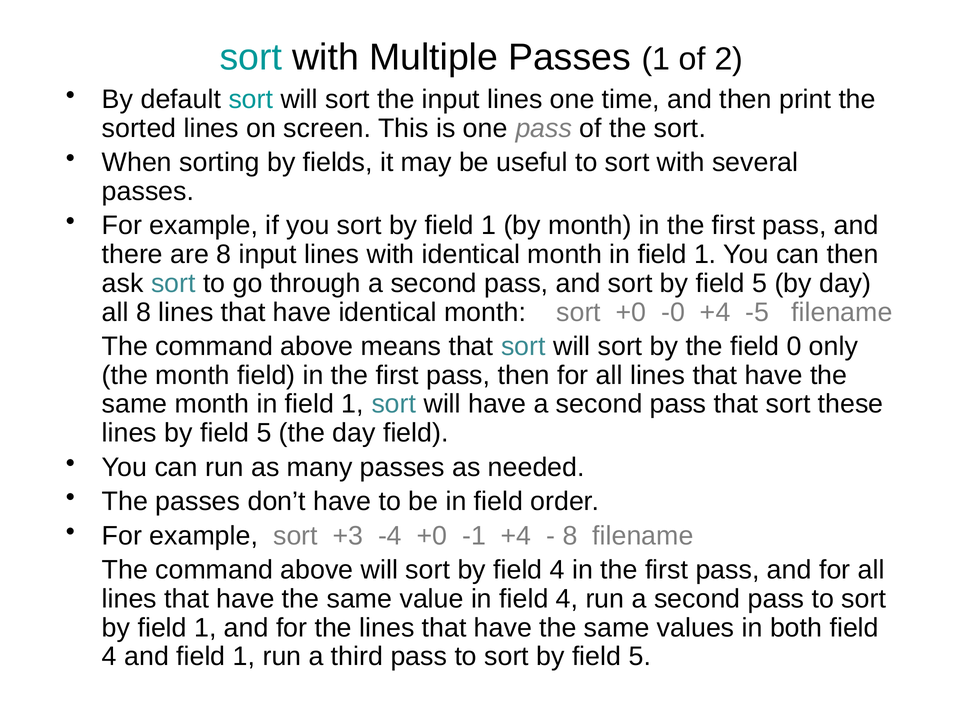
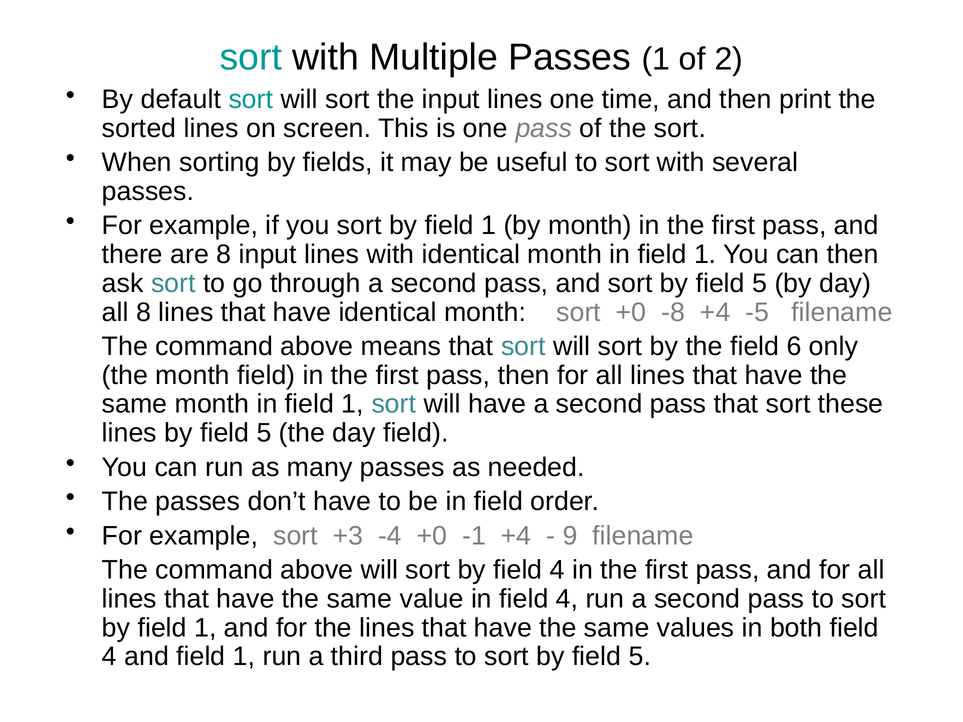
-0: -0 -> -8
0: 0 -> 6
8 at (570, 536): 8 -> 9
